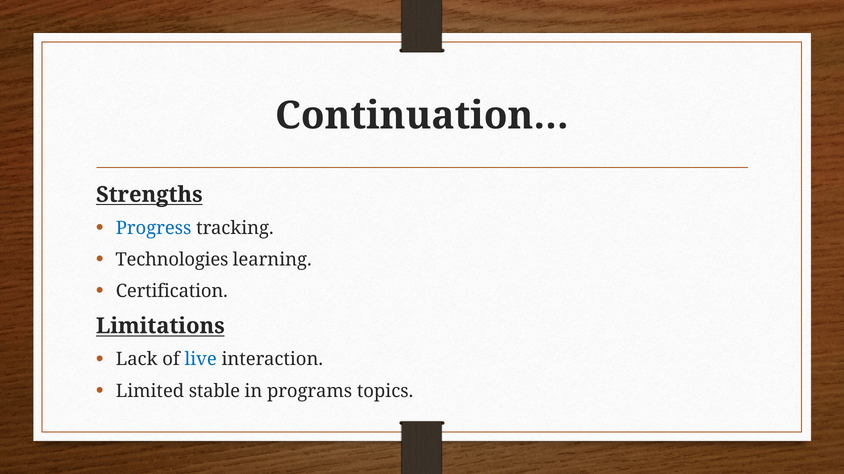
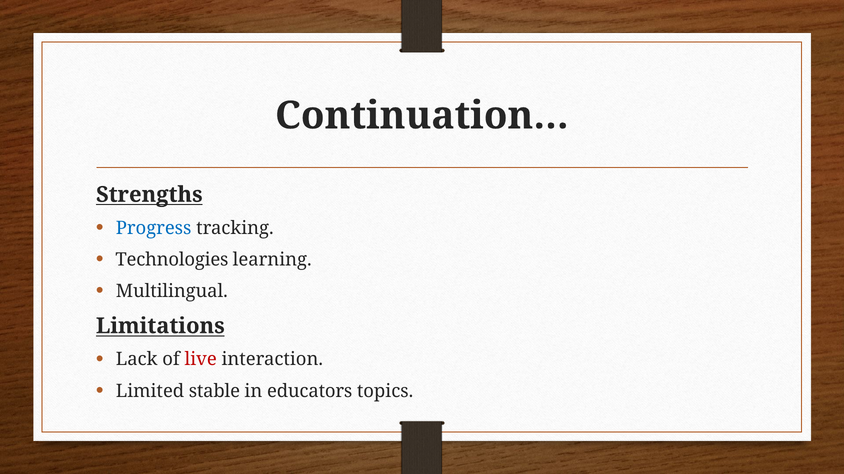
Certification: Certification -> Multilingual
live colour: blue -> red
programs: programs -> educators
